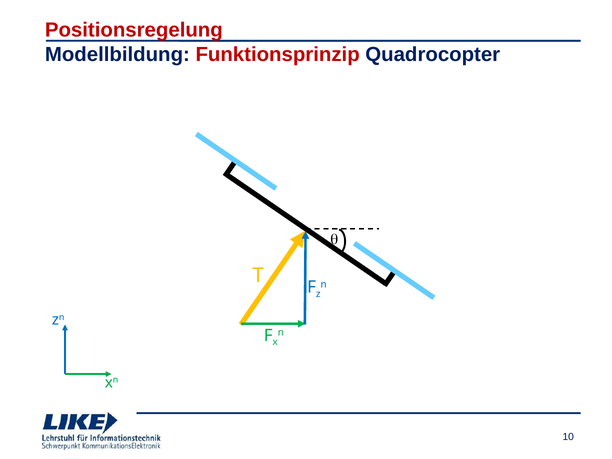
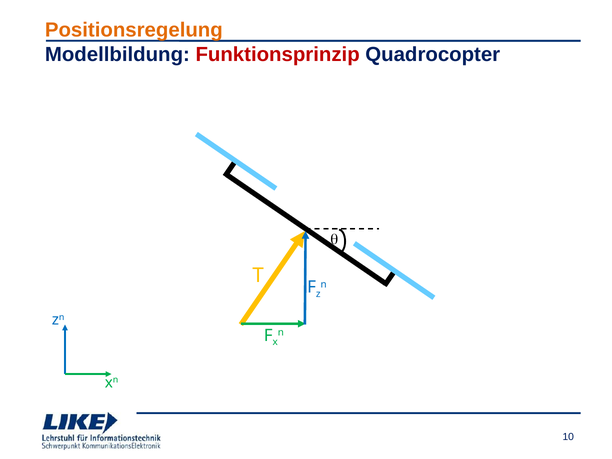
Positionsregelung colour: red -> orange
